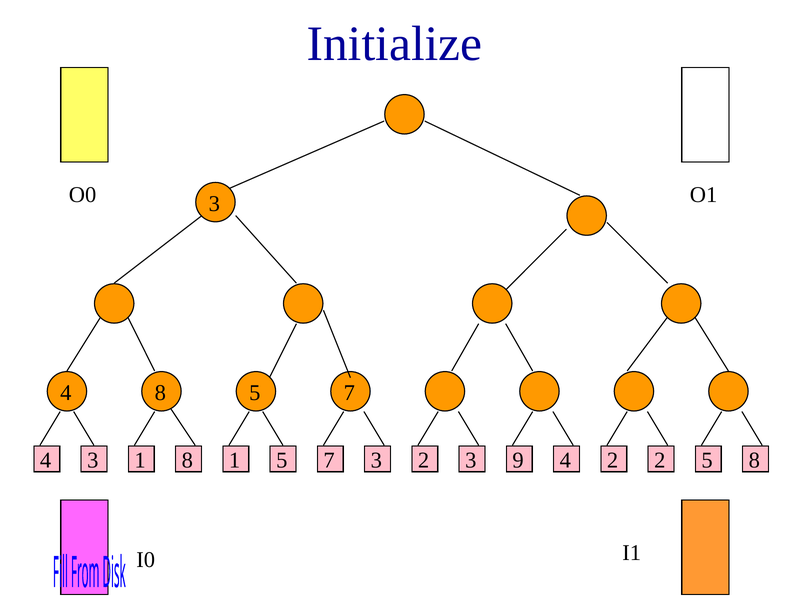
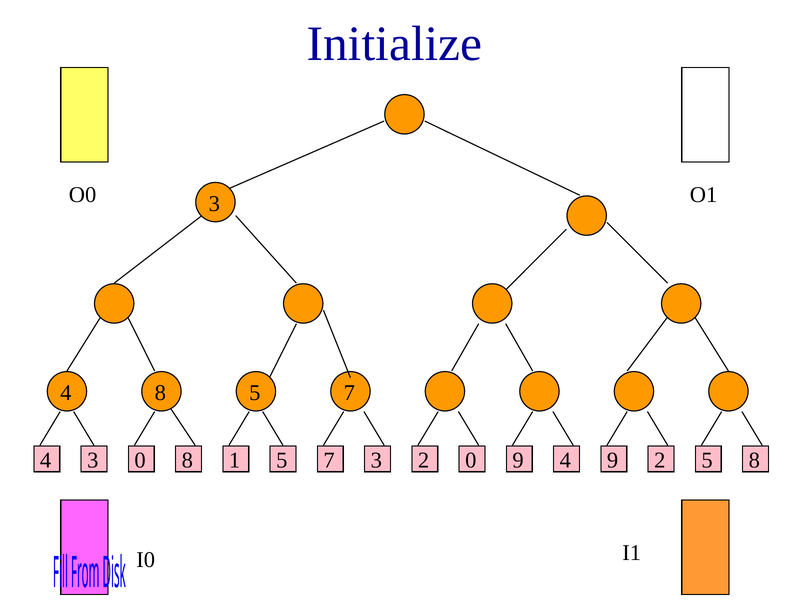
3 1: 1 -> 0
2 3: 3 -> 0
4 2: 2 -> 9
